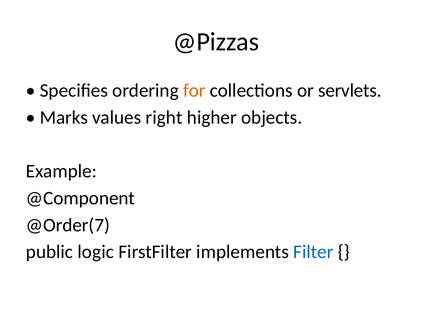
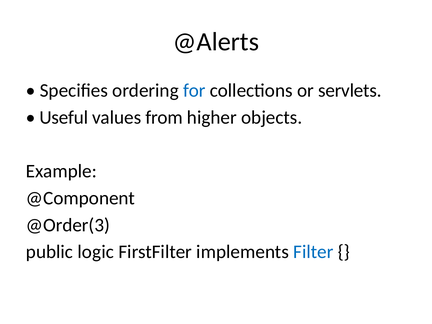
@Pizzas: @Pizzas -> @Alerts
for colour: orange -> blue
Marks: Marks -> Useful
right: right -> from
@Order(7: @Order(7 -> @Order(3
